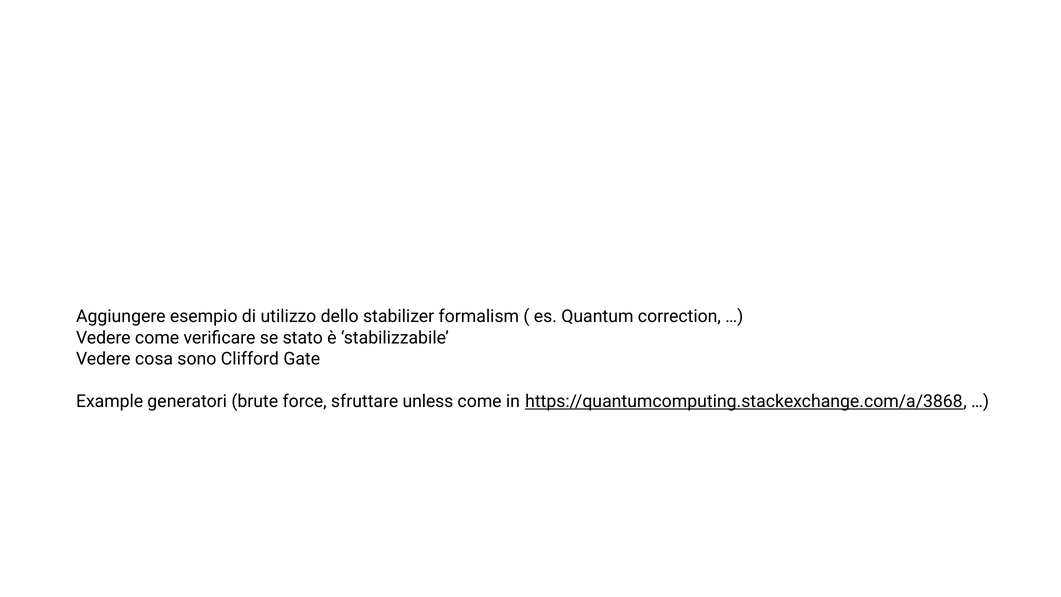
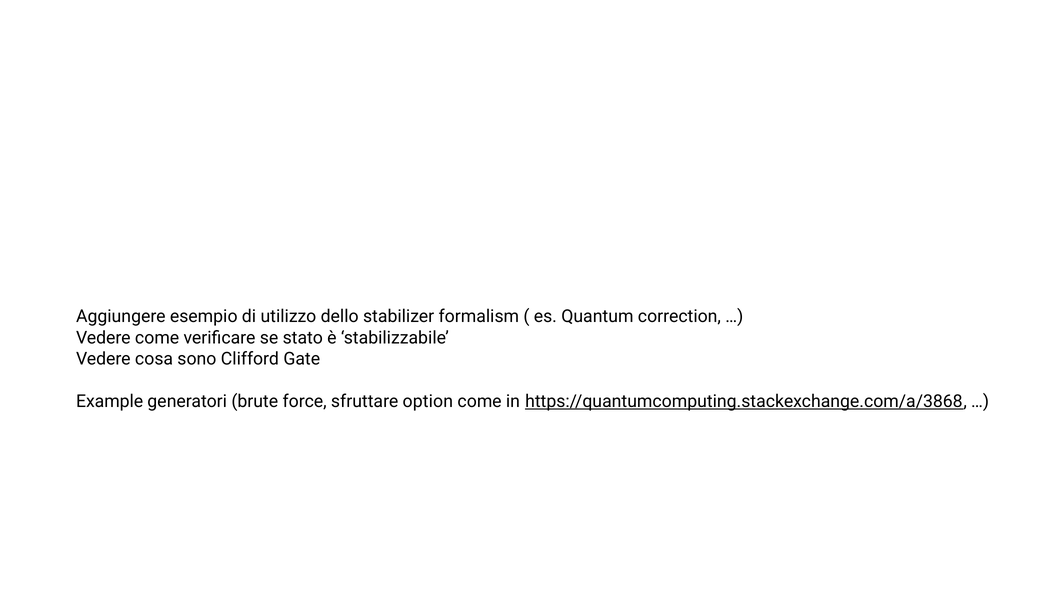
unless: unless -> option
